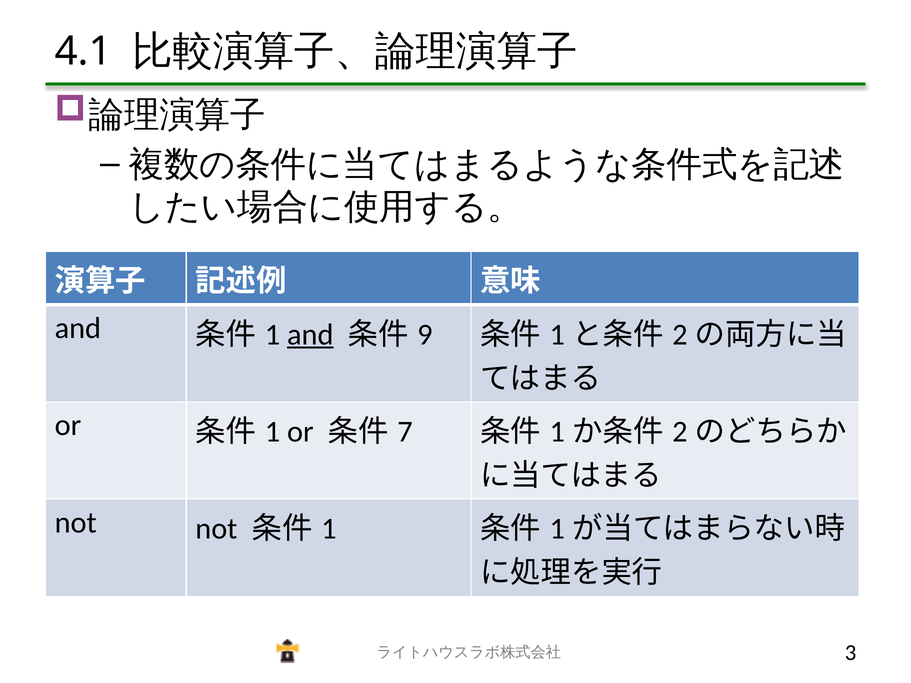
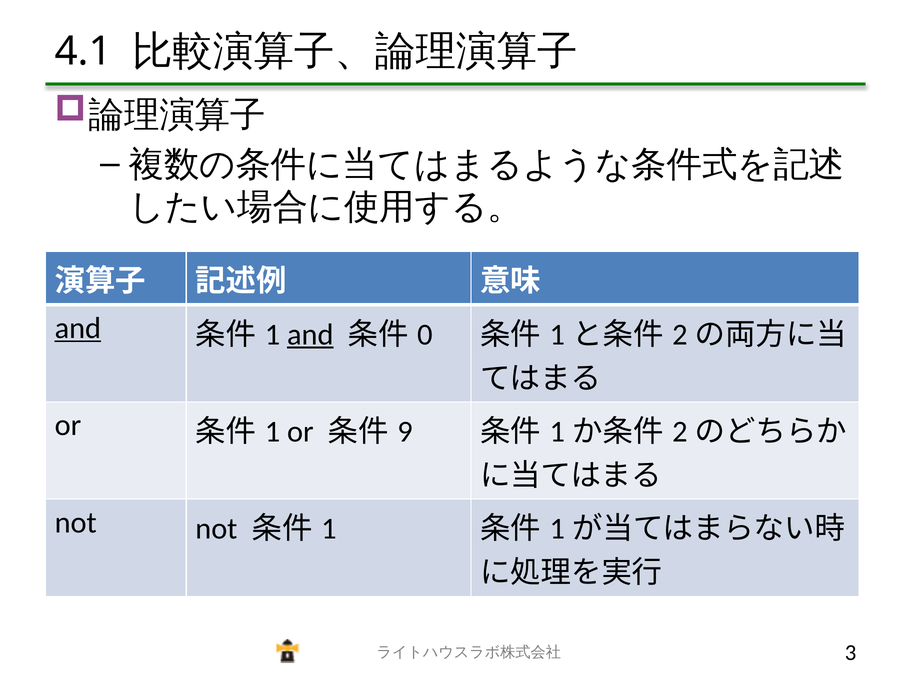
and at (78, 328) underline: none -> present
9: 9 -> 0
7: 7 -> 9
